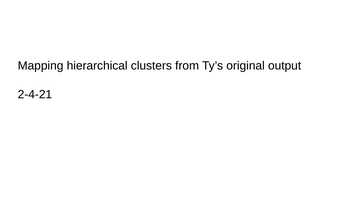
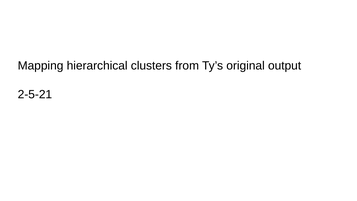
2-4-21: 2-4-21 -> 2-5-21
